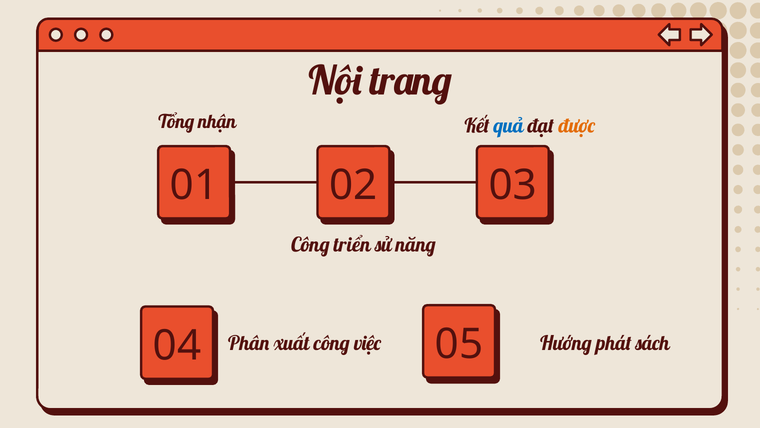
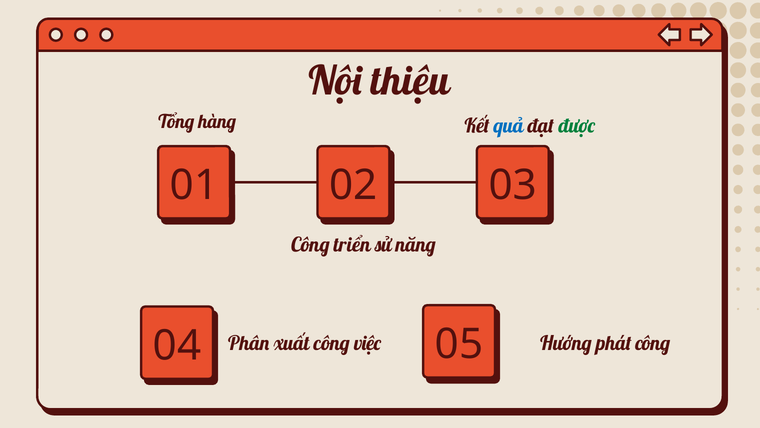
trang: trang -> thiệu
nhận: nhận -> hàng
được colour: orange -> green
phát sách: sách -> công
